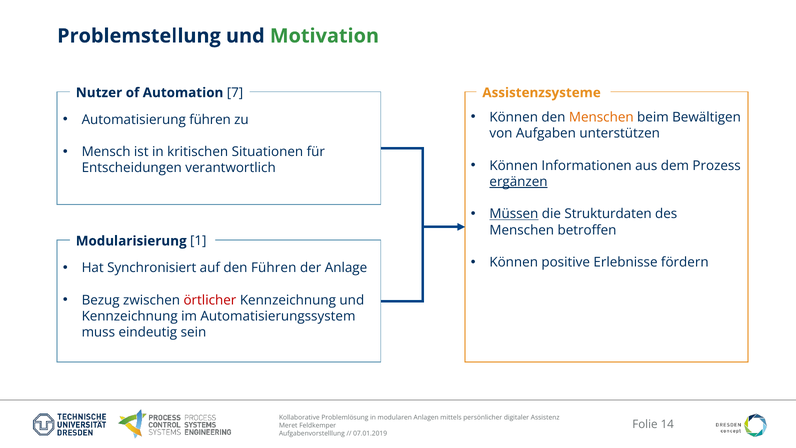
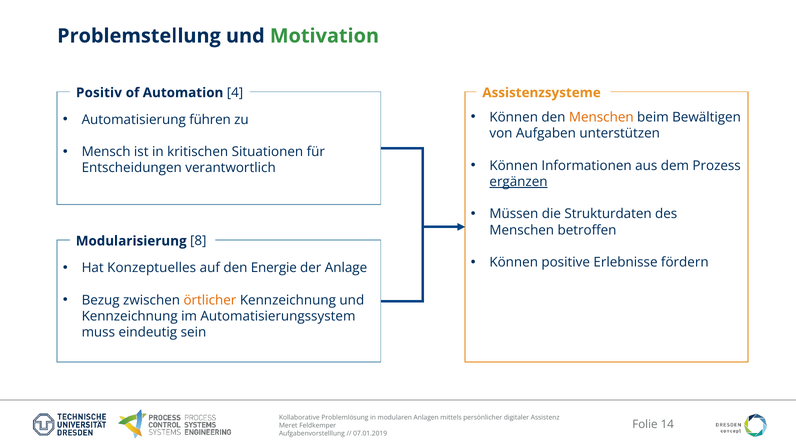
Nutzer: Nutzer -> Positiv
7: 7 -> 4
Müssen underline: present -> none
1: 1 -> 8
Synchronisiert: Synchronisiert -> Konzeptuelles
den Führen: Führen -> Energie
örtlicher colour: red -> orange
